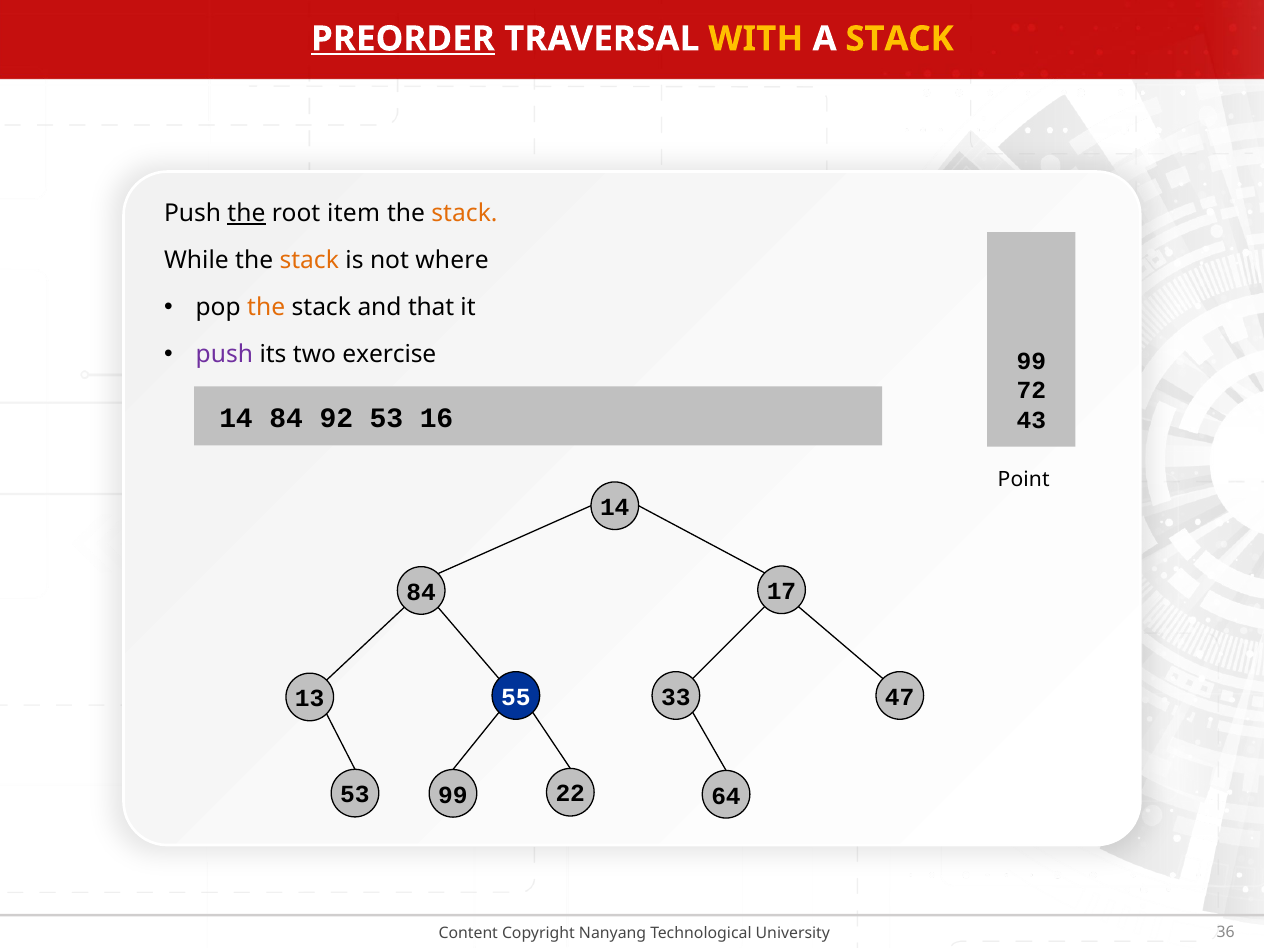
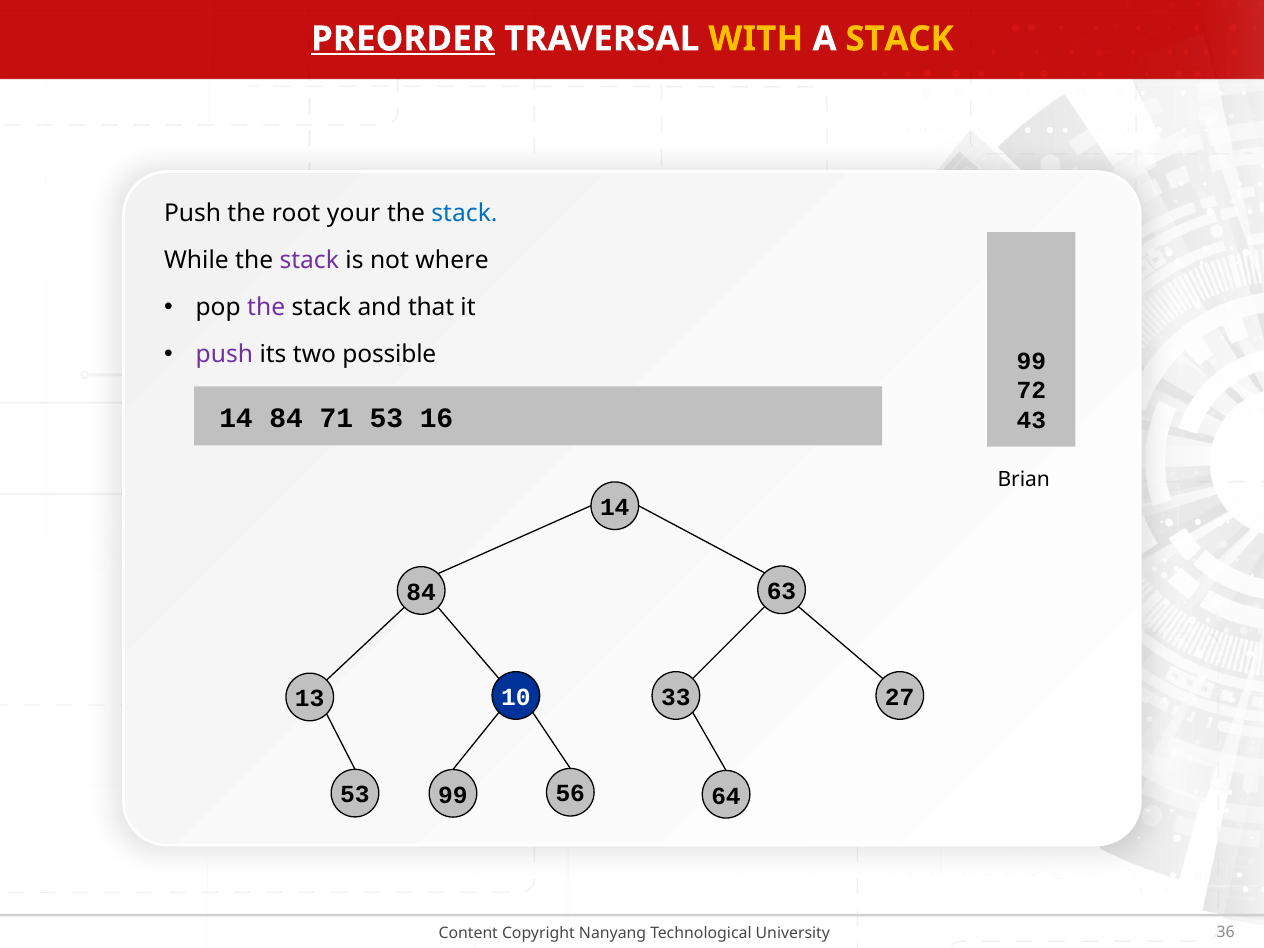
the at (247, 213) underline: present -> none
item: item -> your
stack at (464, 213) colour: orange -> blue
stack at (309, 261) colour: orange -> purple
the at (266, 308) colour: orange -> purple
exercise: exercise -> possible
92: 92 -> 71
Point: Point -> Brian
17: 17 -> 63
55: 55 -> 10
47: 47 -> 27
22: 22 -> 56
